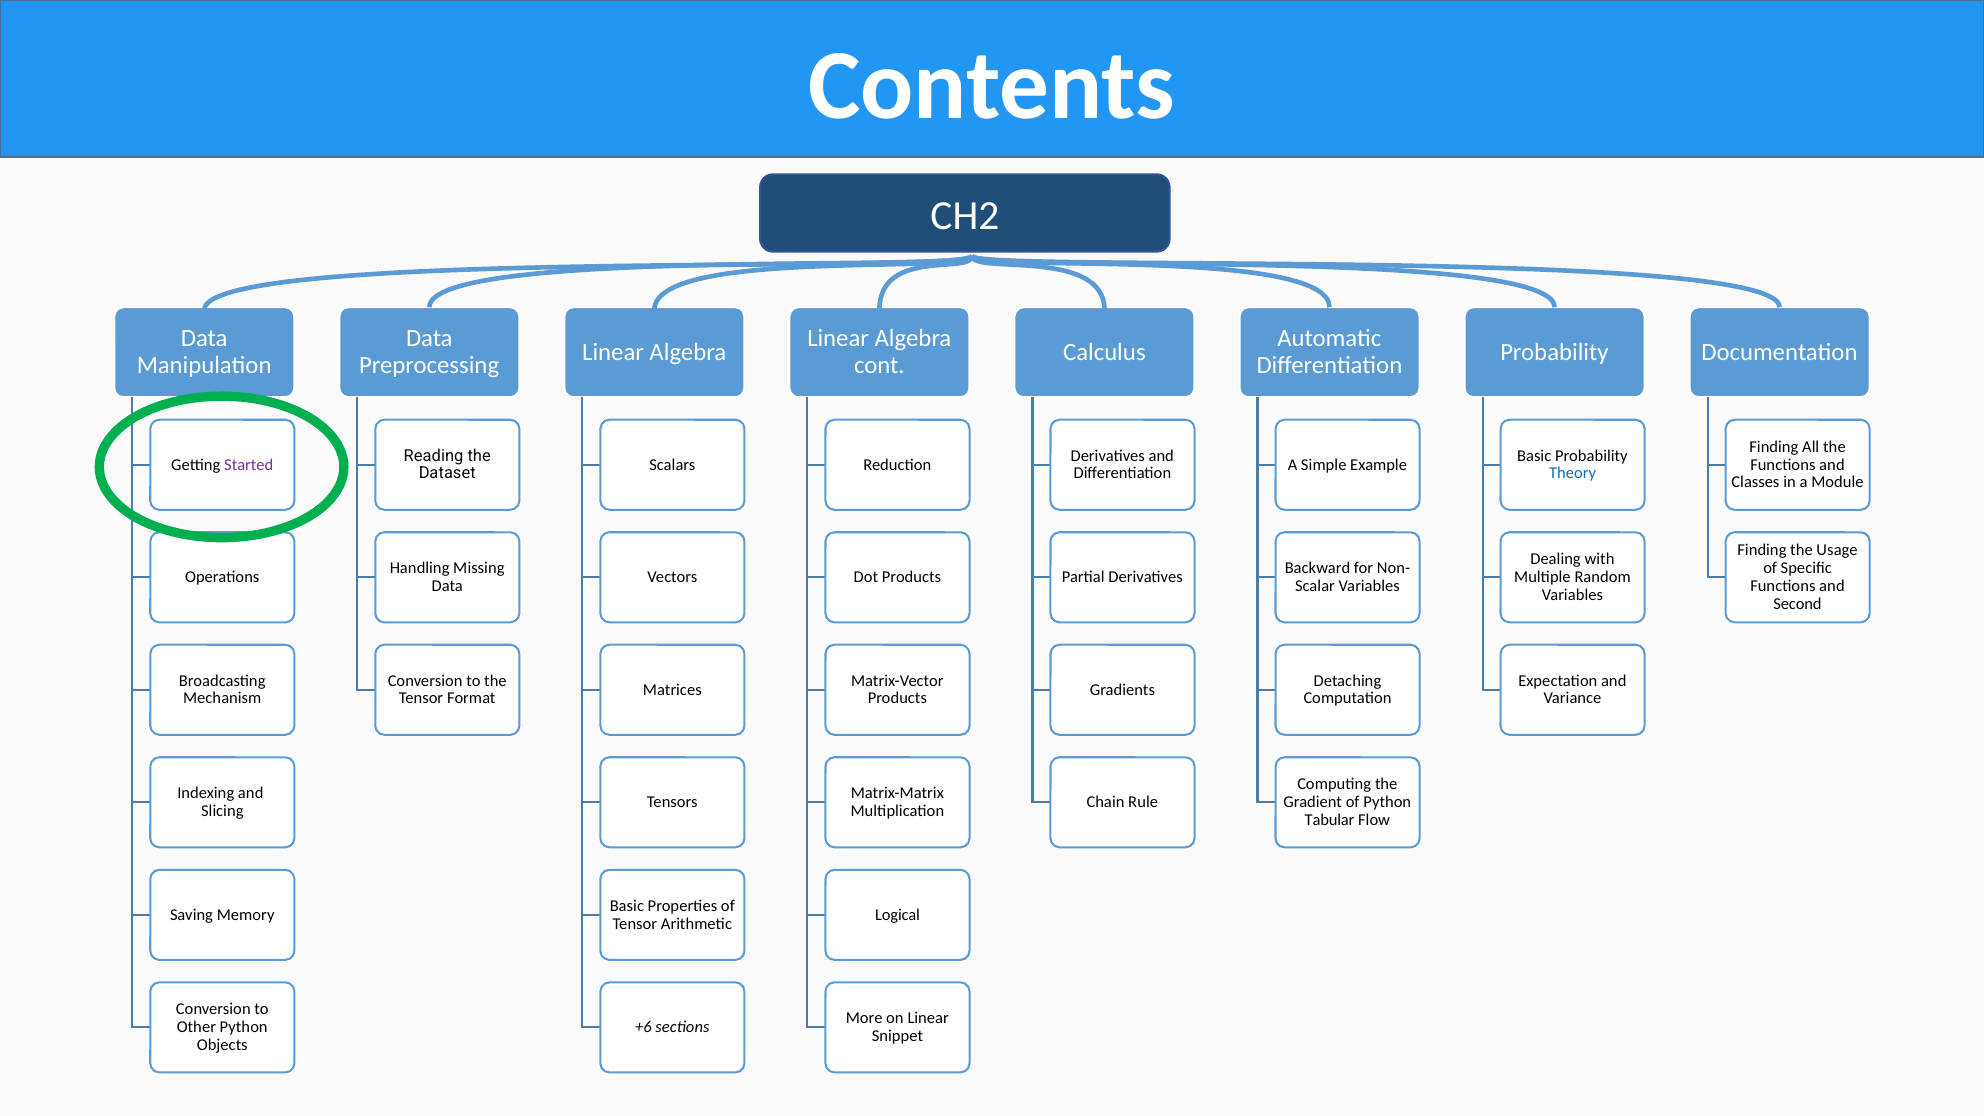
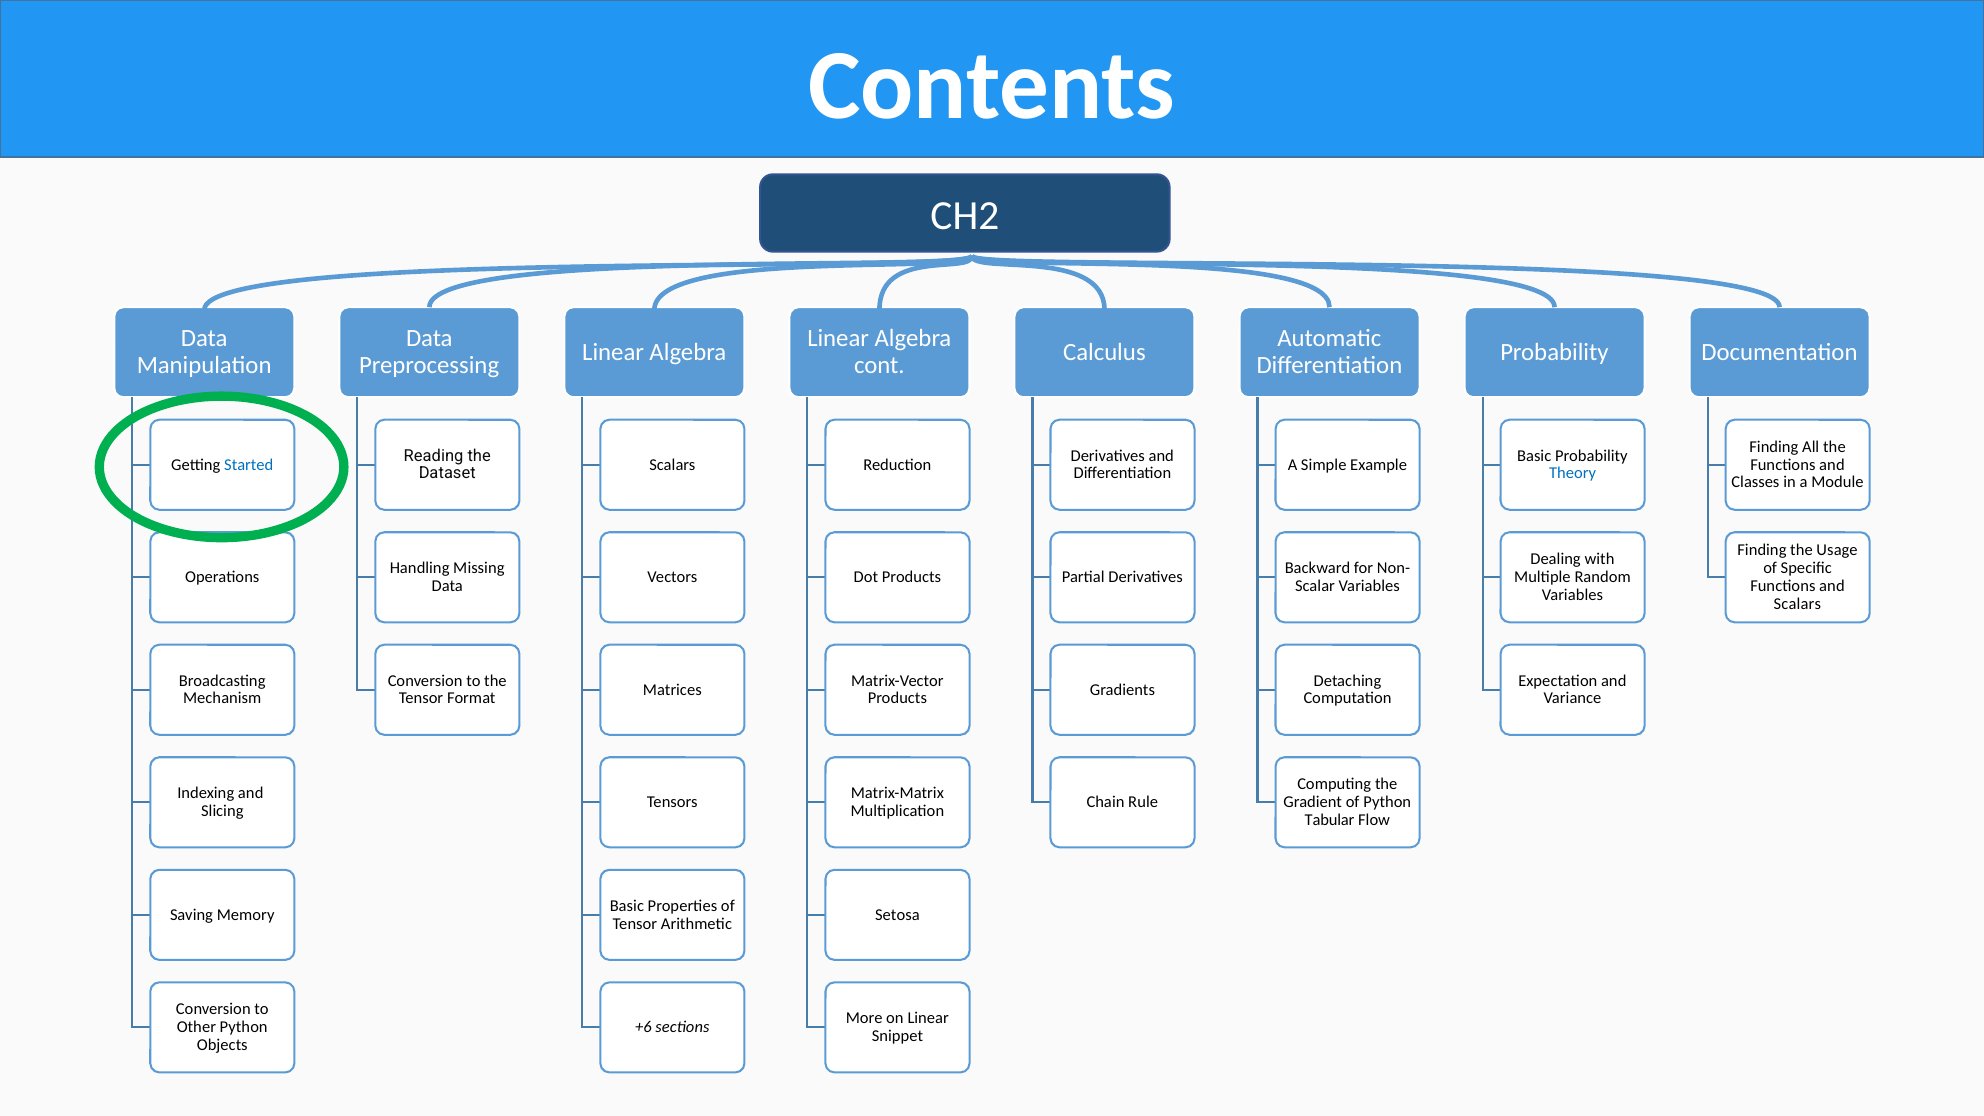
Started colour: purple -> blue
Second at (1798, 604): Second -> Scalars
Logical: Logical -> Setosa
